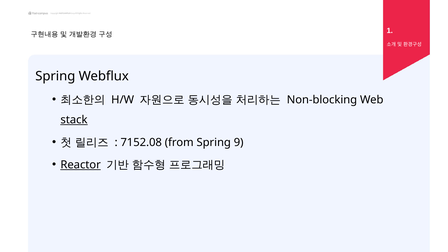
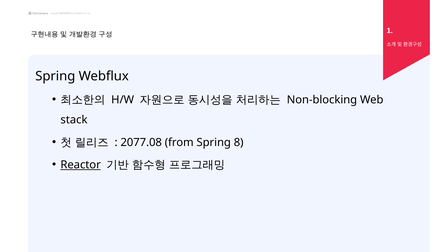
stack underline: present -> none
7152.08: 7152.08 -> 2077.08
9: 9 -> 8
